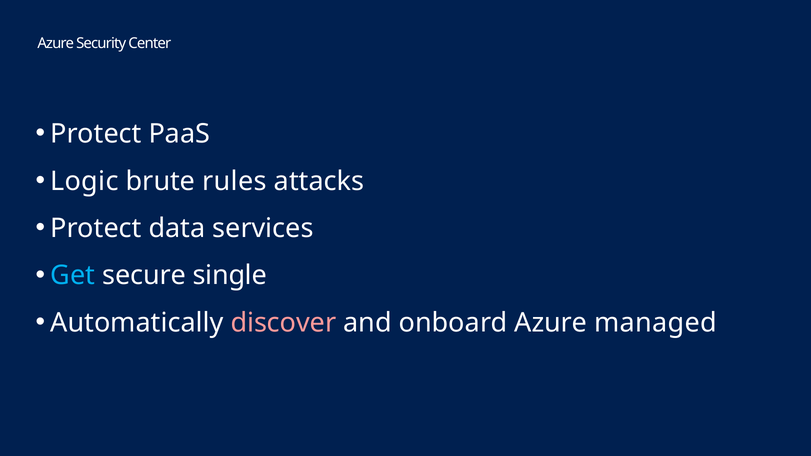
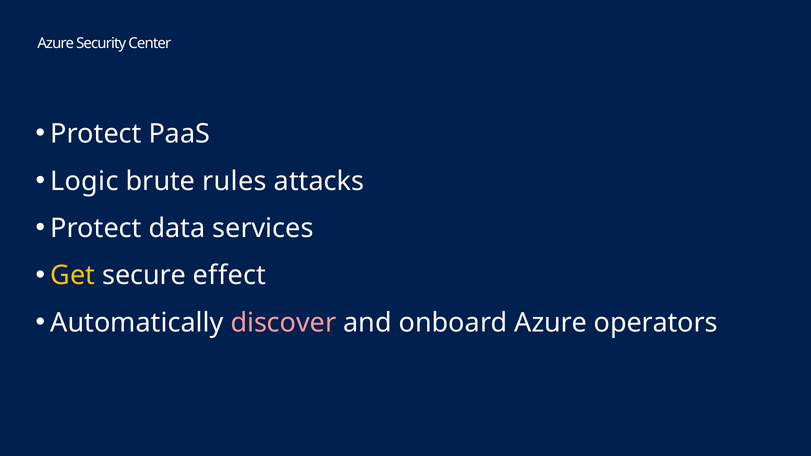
Get colour: light blue -> yellow
single: single -> effect
managed: managed -> operators
